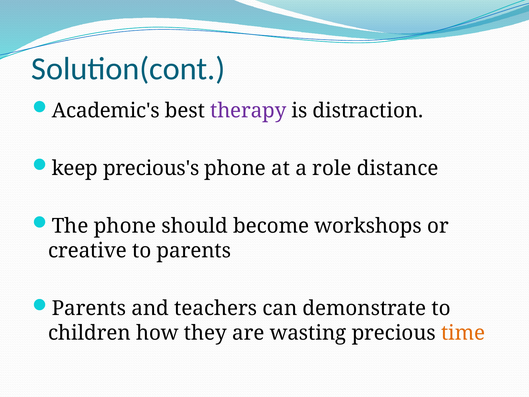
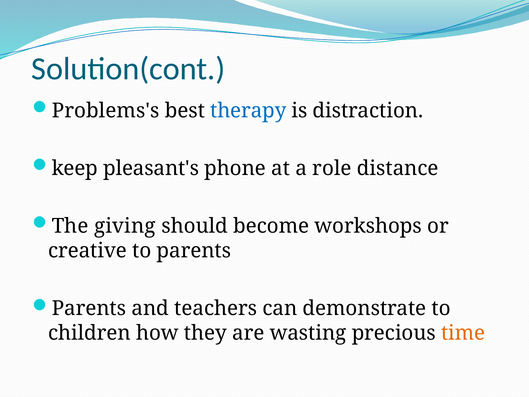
Academic's: Academic's -> Problems's
therapy colour: purple -> blue
precious's: precious's -> pleasant's
The phone: phone -> giving
